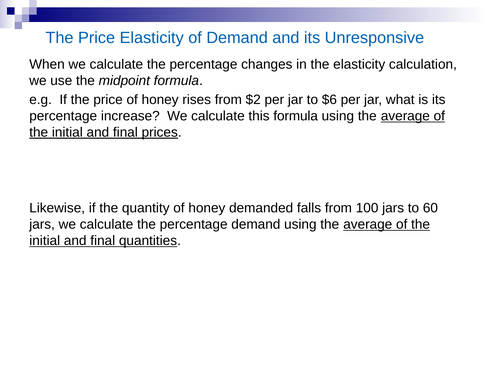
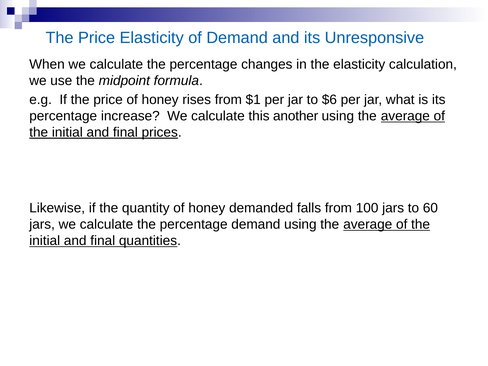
$2: $2 -> $1
this formula: formula -> another
